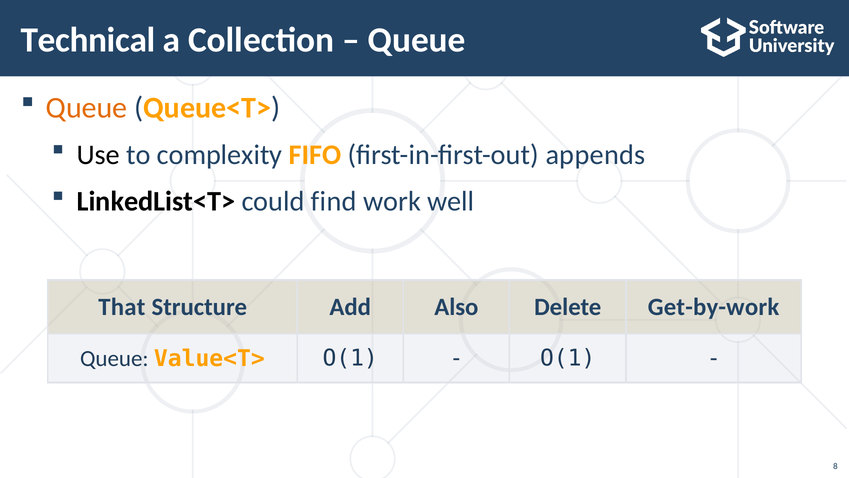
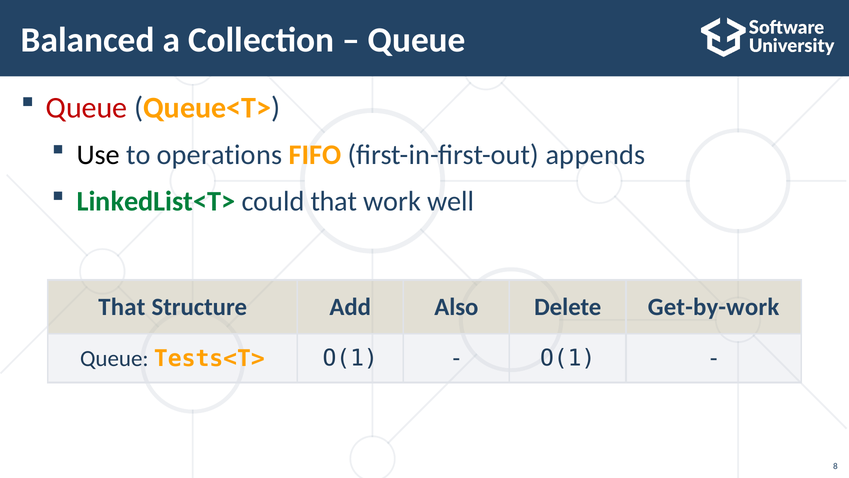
Technical: Technical -> Balanced
Queue at (87, 108) colour: orange -> red
complexity: complexity -> operations
LinkedList<T> colour: black -> green
could find: find -> that
Value<T>: Value<T> -> Tests<T>
